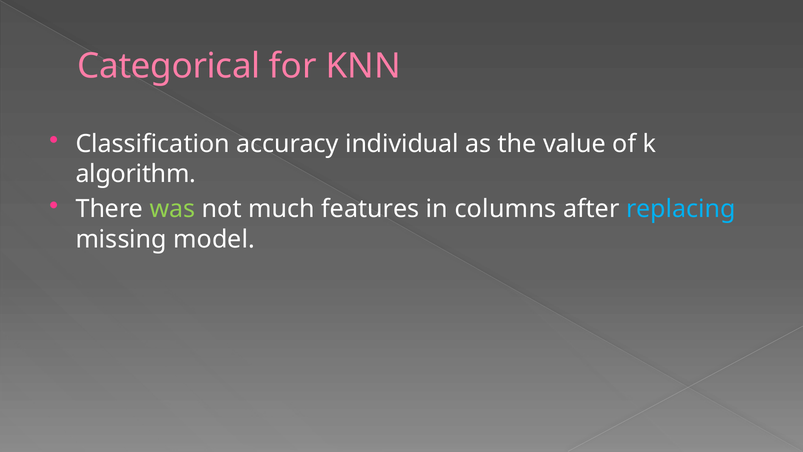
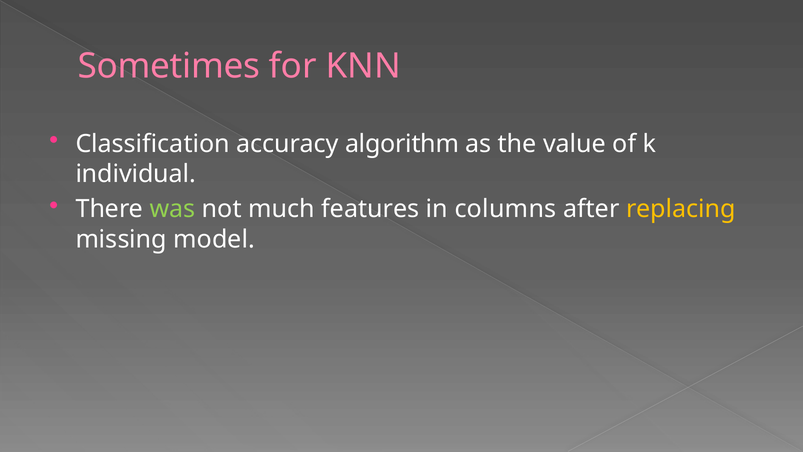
Categorical: Categorical -> Sometimes
individual: individual -> algorithm
algorithm: algorithm -> individual
replacing colour: light blue -> yellow
